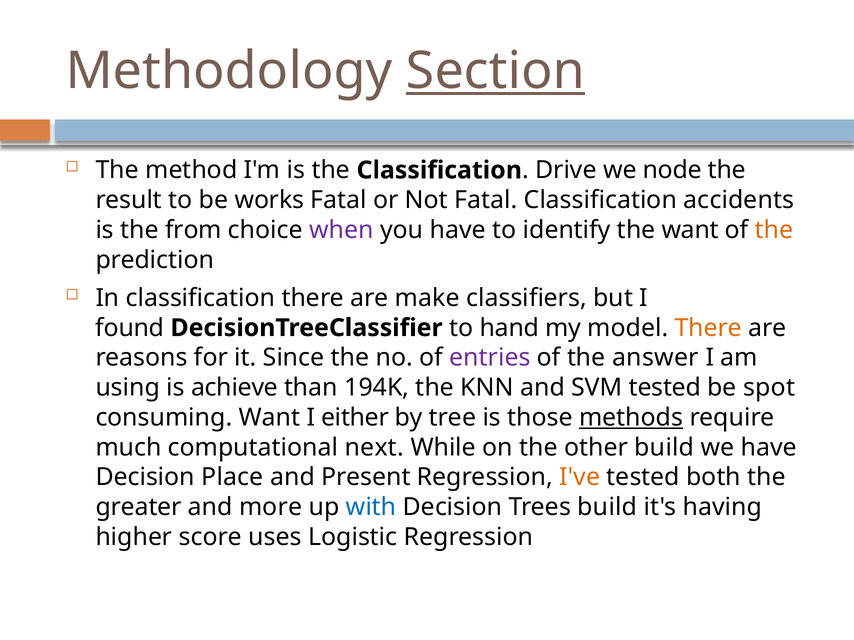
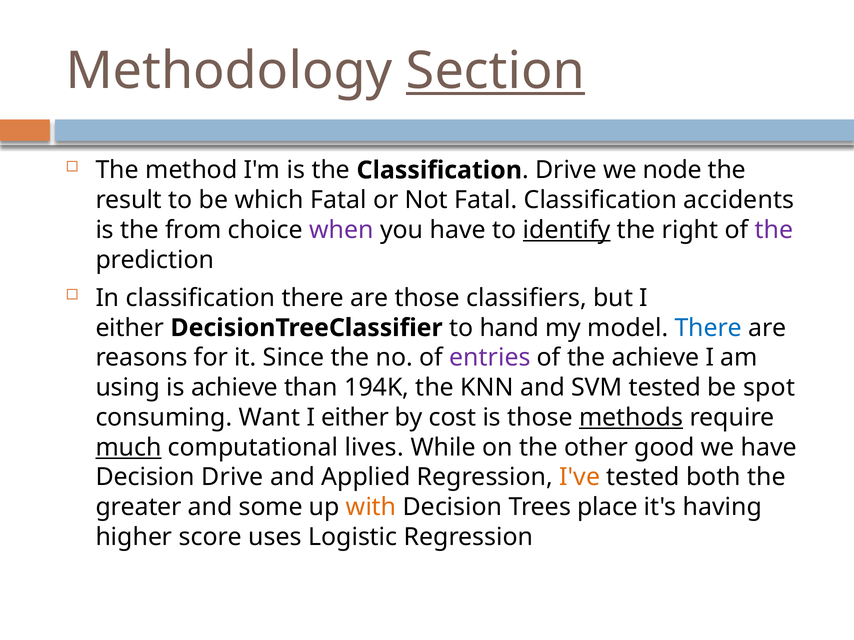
works: works -> which
identify underline: none -> present
the want: want -> right
the at (774, 230) colour: orange -> purple
are make: make -> those
found at (130, 328): found -> either
There at (708, 328) colour: orange -> blue
the answer: answer -> achieve
tree: tree -> cost
much underline: none -> present
next: next -> lives
other build: build -> good
Decision Place: Place -> Drive
Present: Present -> Applied
more: more -> some
with colour: blue -> orange
Trees build: build -> place
